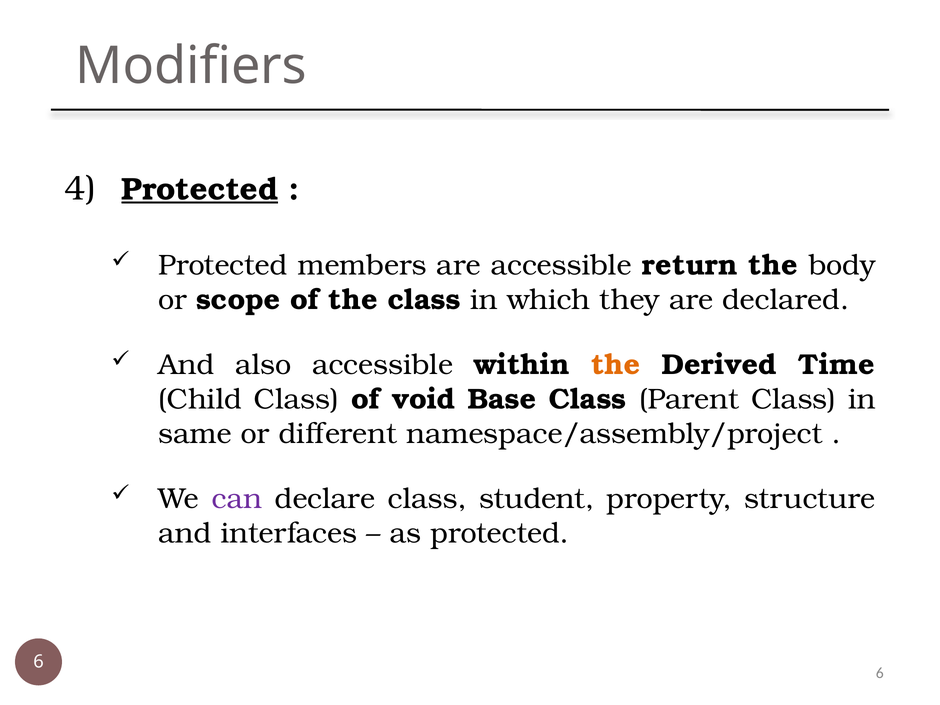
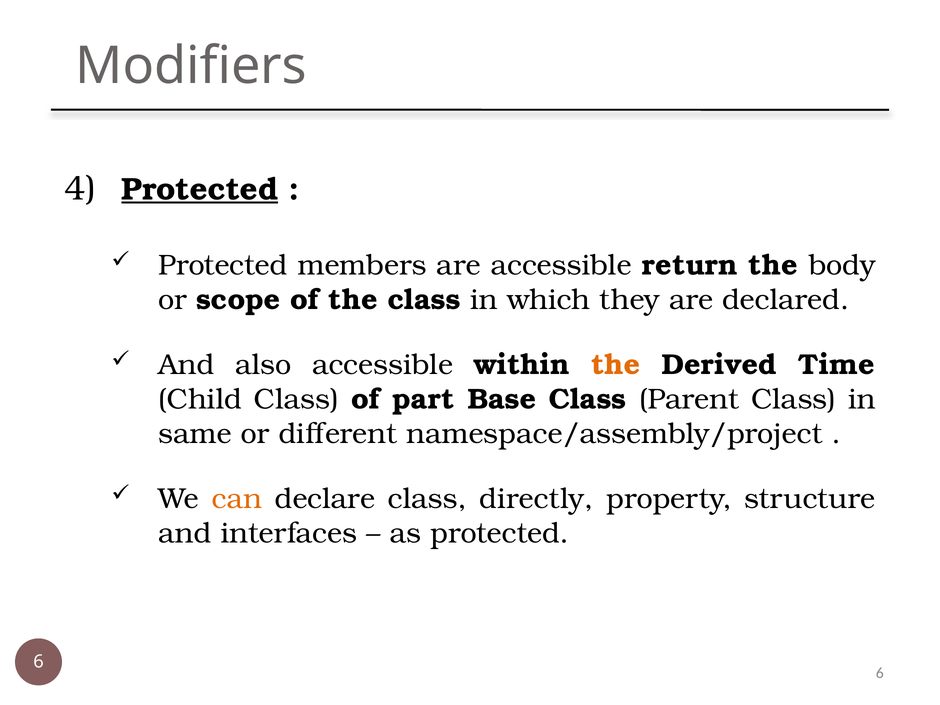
void: void -> part
can colour: purple -> orange
student: student -> directly
